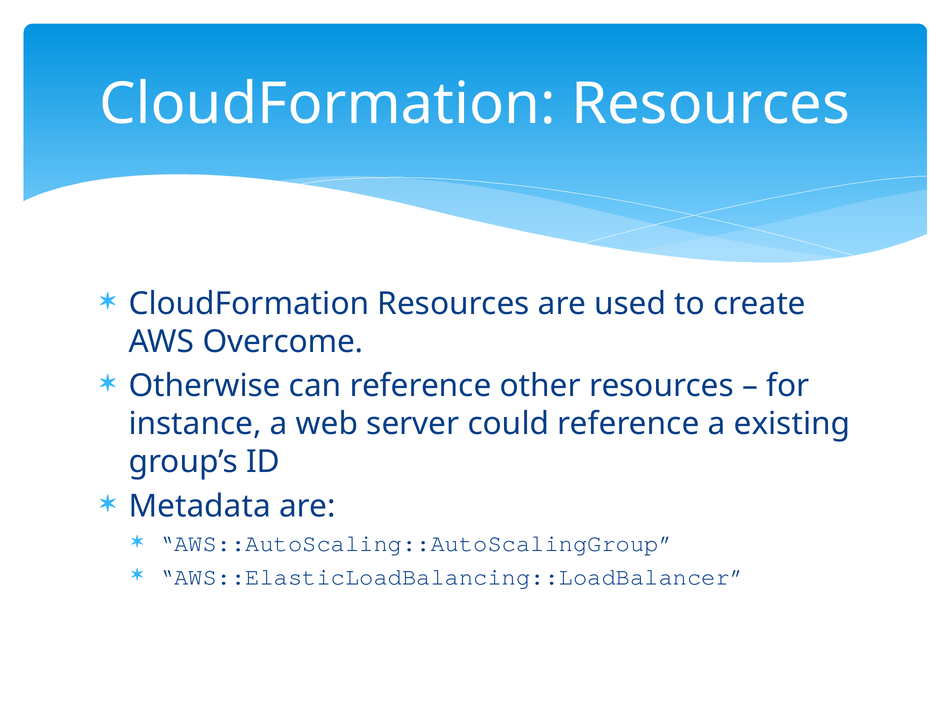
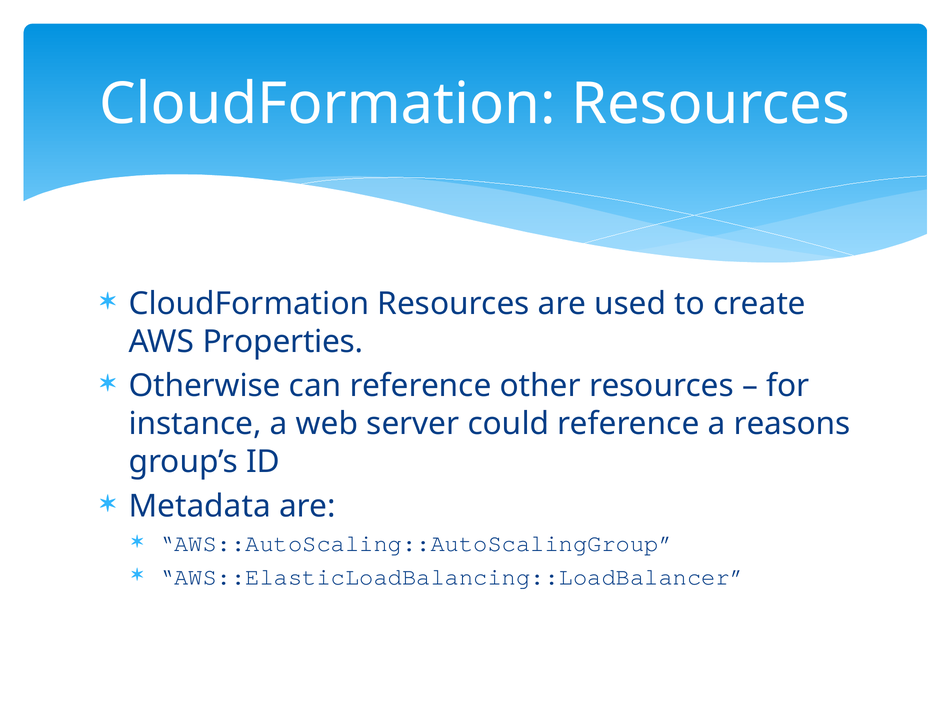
Overcome: Overcome -> Properties
existing: existing -> reasons
